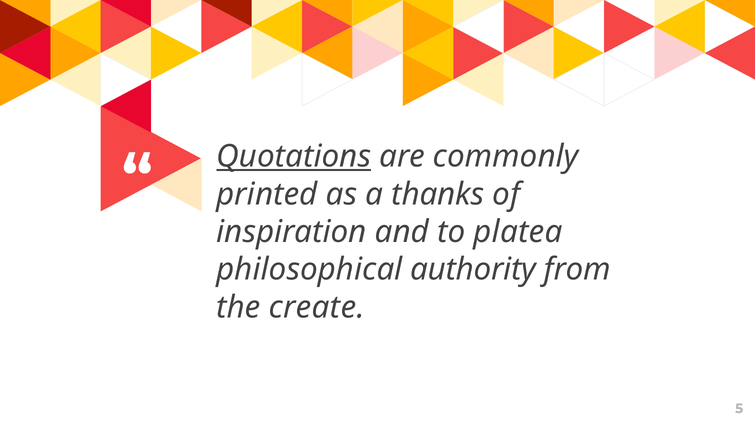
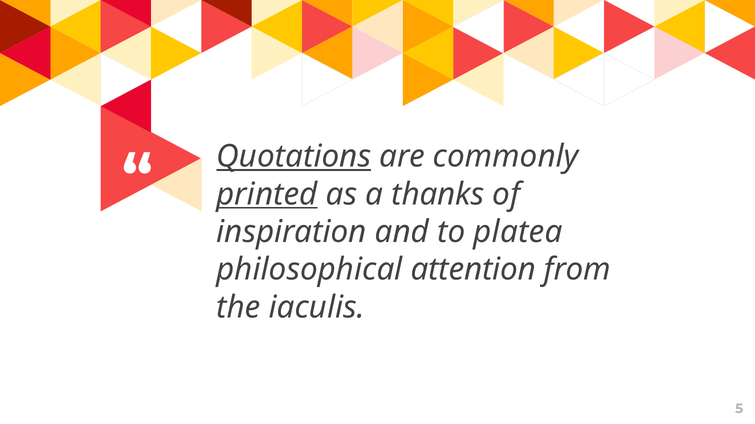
printed underline: none -> present
authority: authority -> attention
create: create -> iaculis
